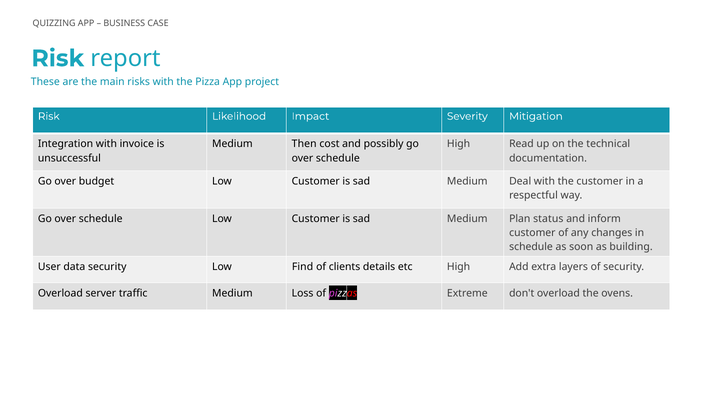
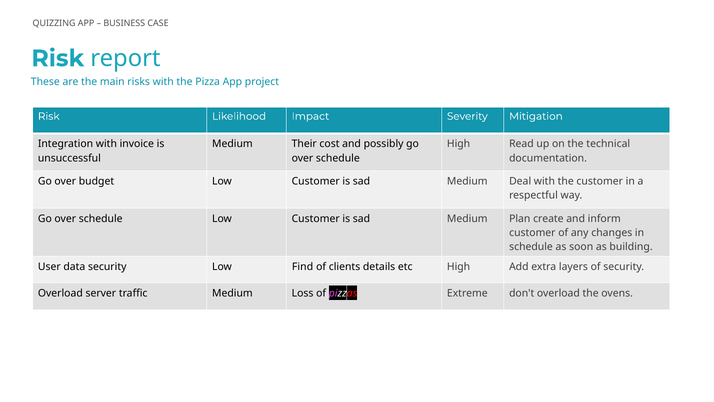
Then: Then -> Their
status: status -> create
